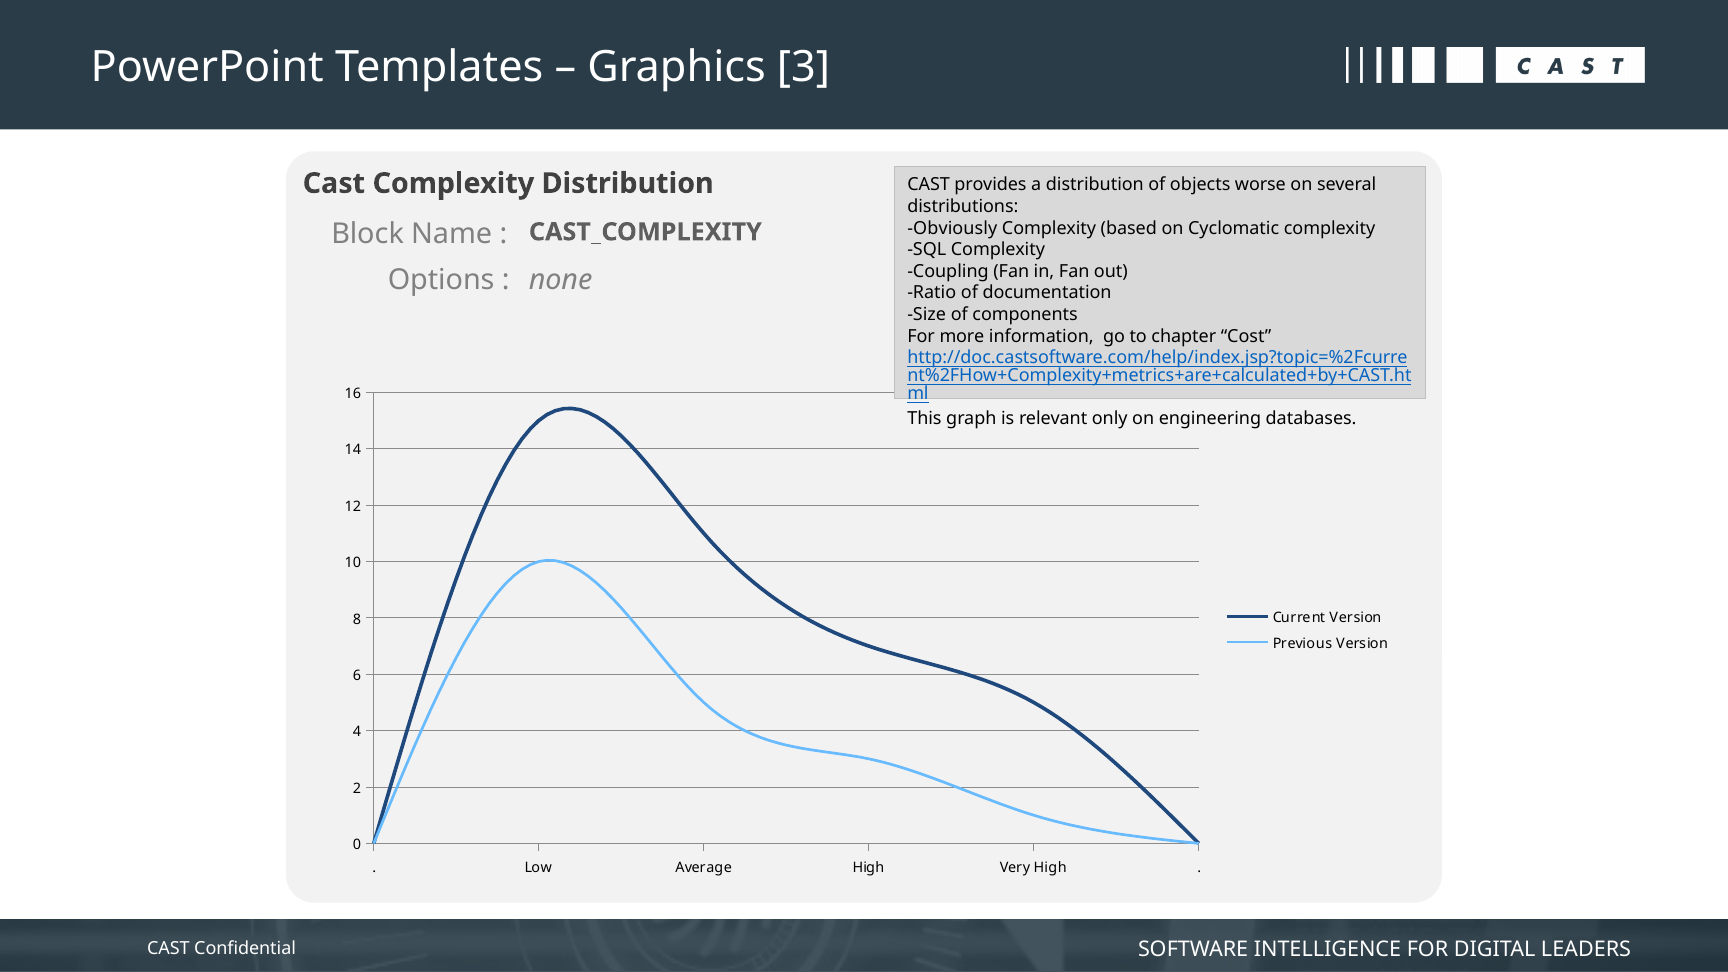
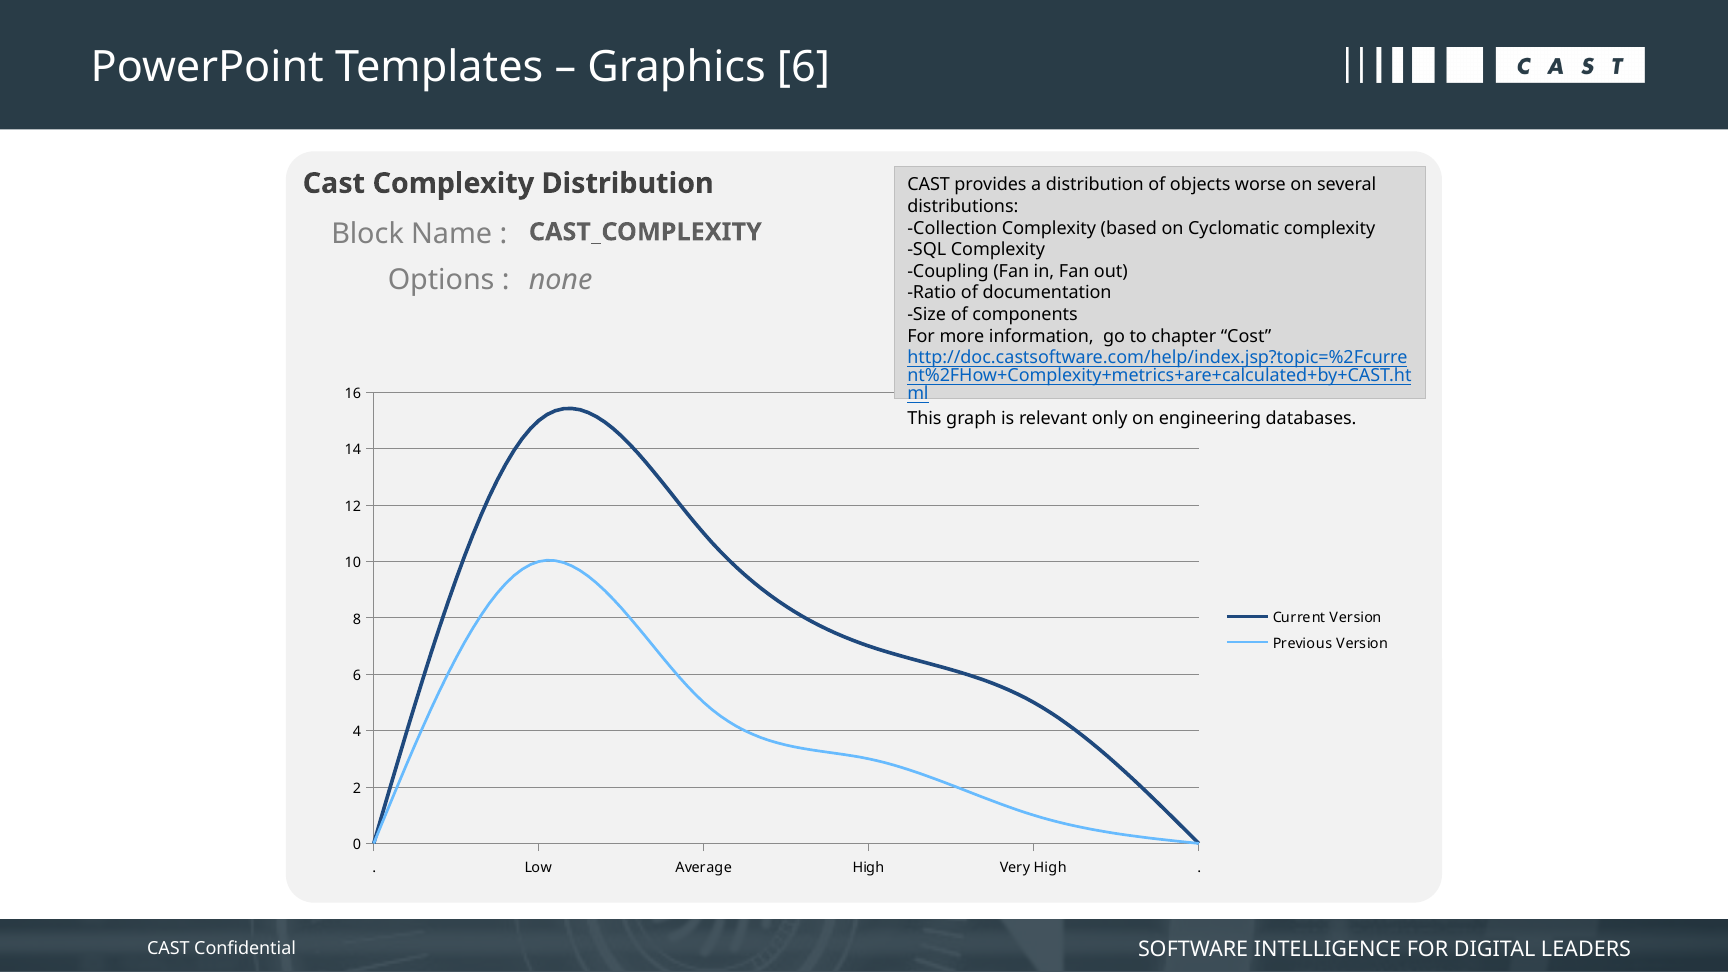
Graphics 3: 3 -> 6
Obviously: Obviously -> Collection
